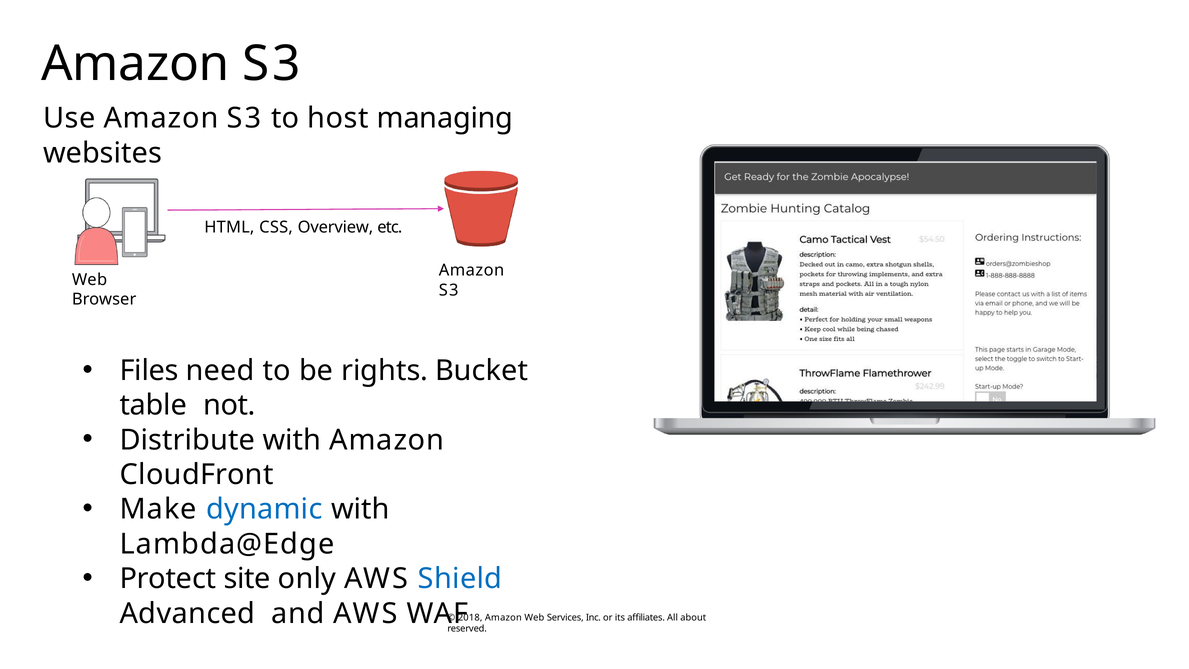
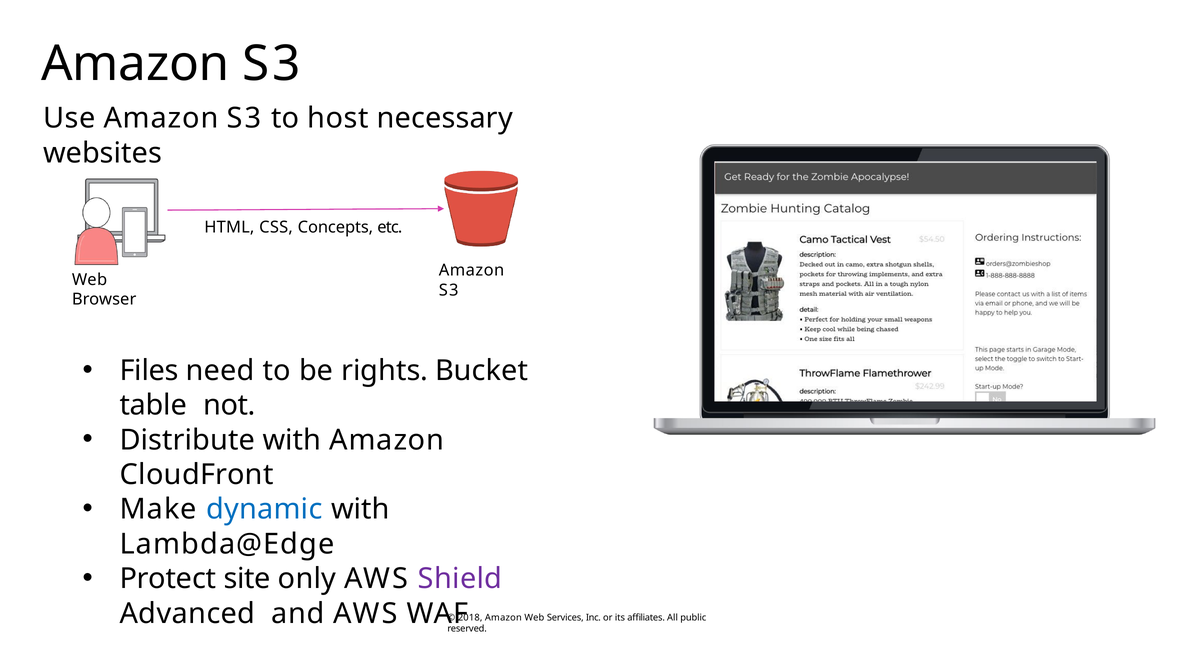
managing: managing -> necessary
Overview: Overview -> Concepts
Shield colour: blue -> purple
about: about -> public
